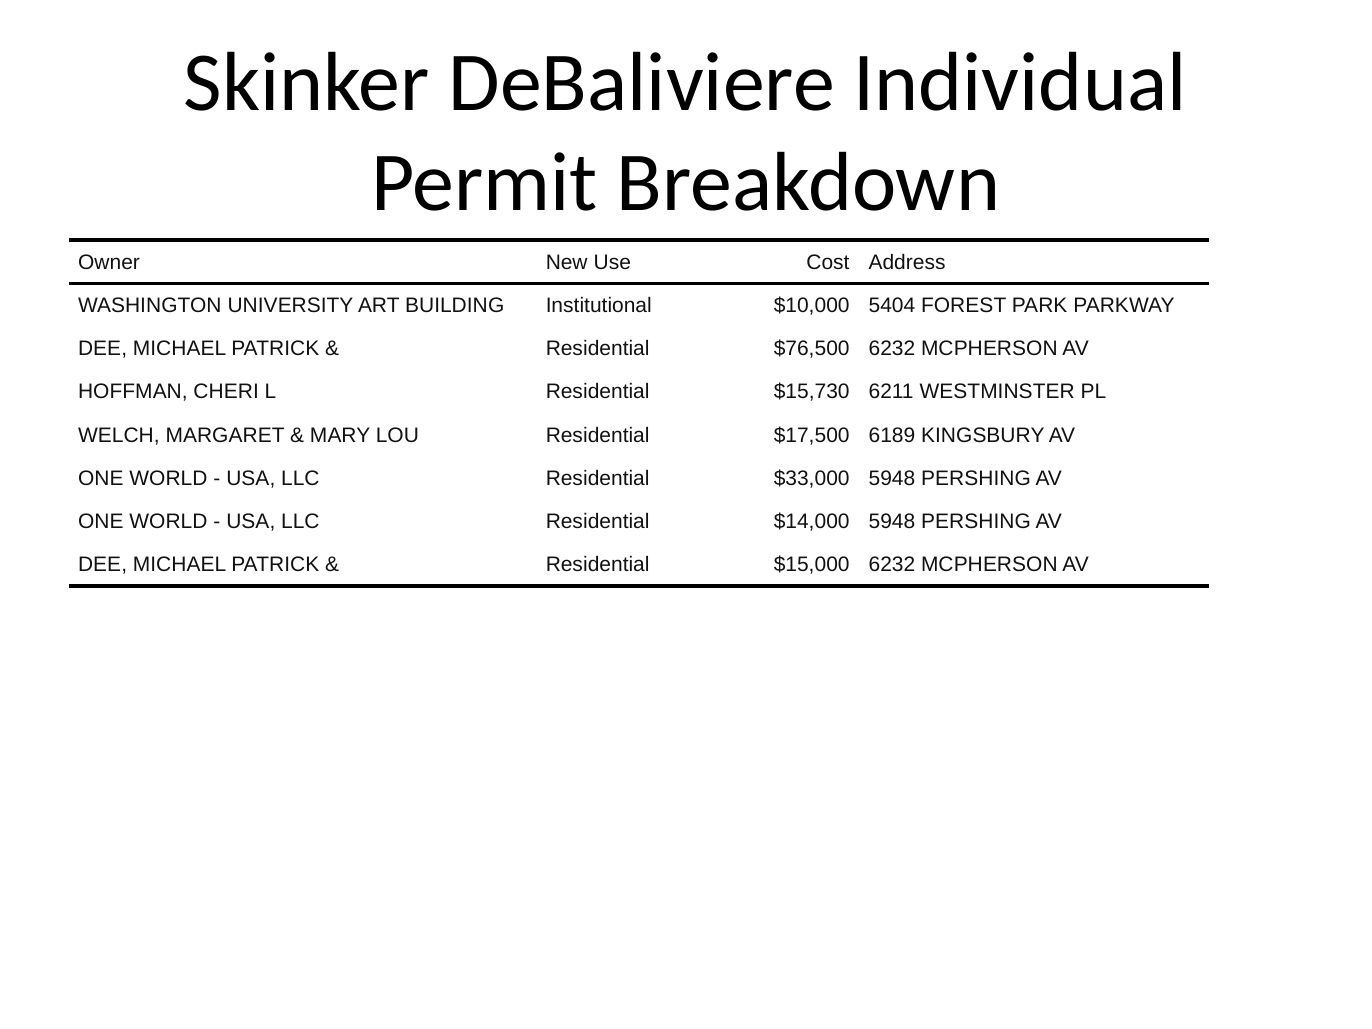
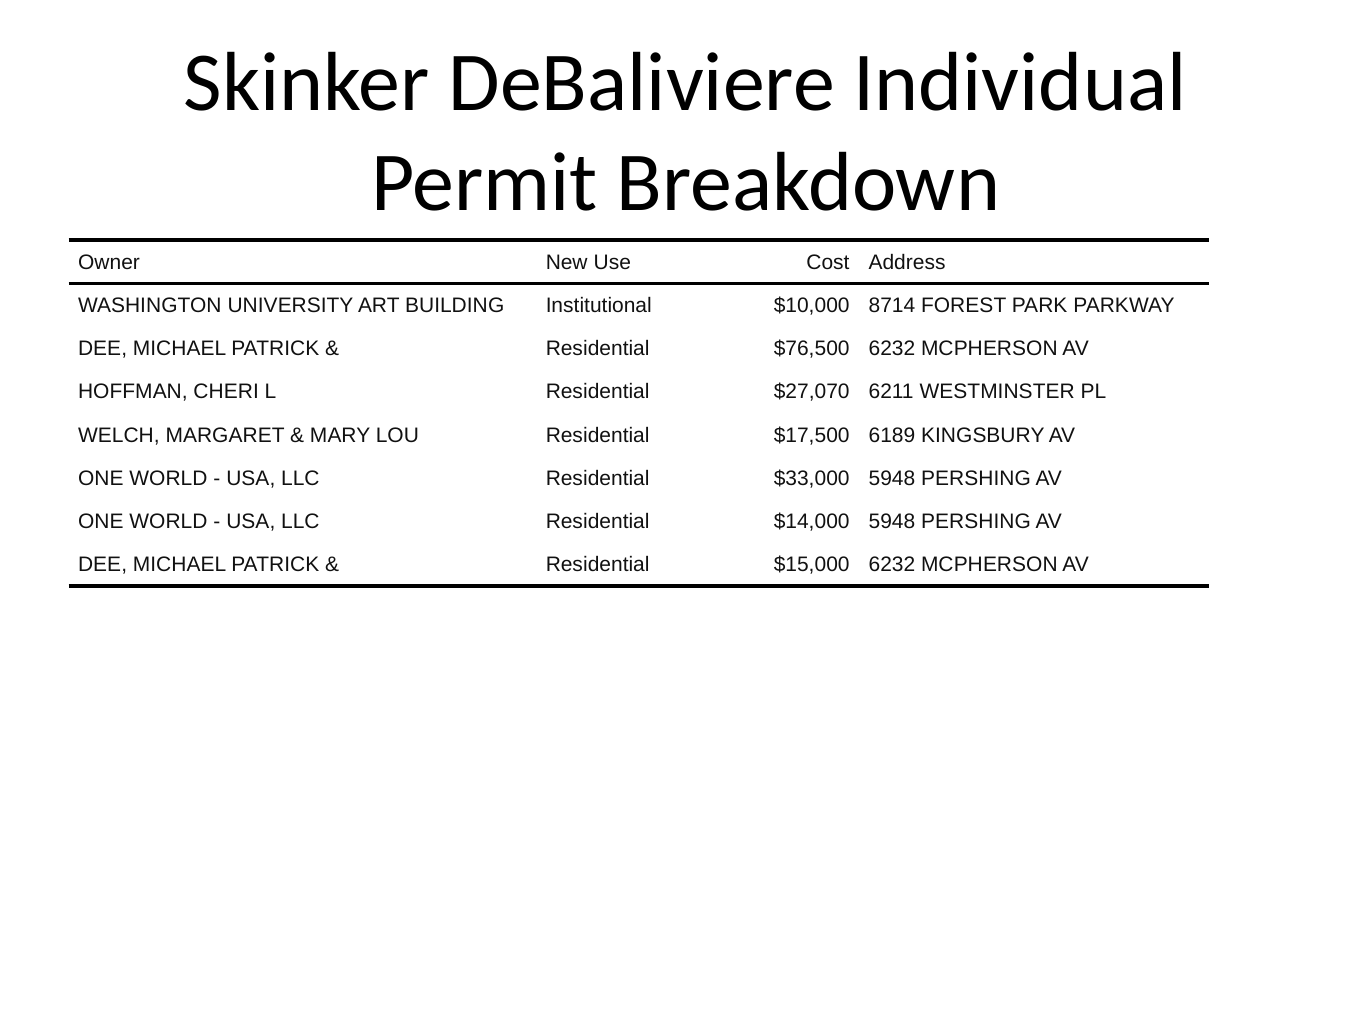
5404: 5404 -> 8714
$15,730: $15,730 -> $27,070
